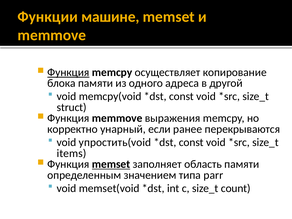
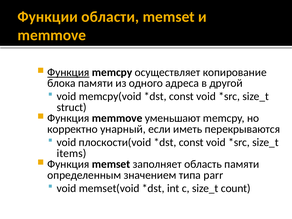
машине: машине -> области
выражения: выражения -> уменьшают
ранее: ранее -> иметь
упростить(void: упростить(void -> плоскости(void
memset at (111, 164) underline: present -> none
